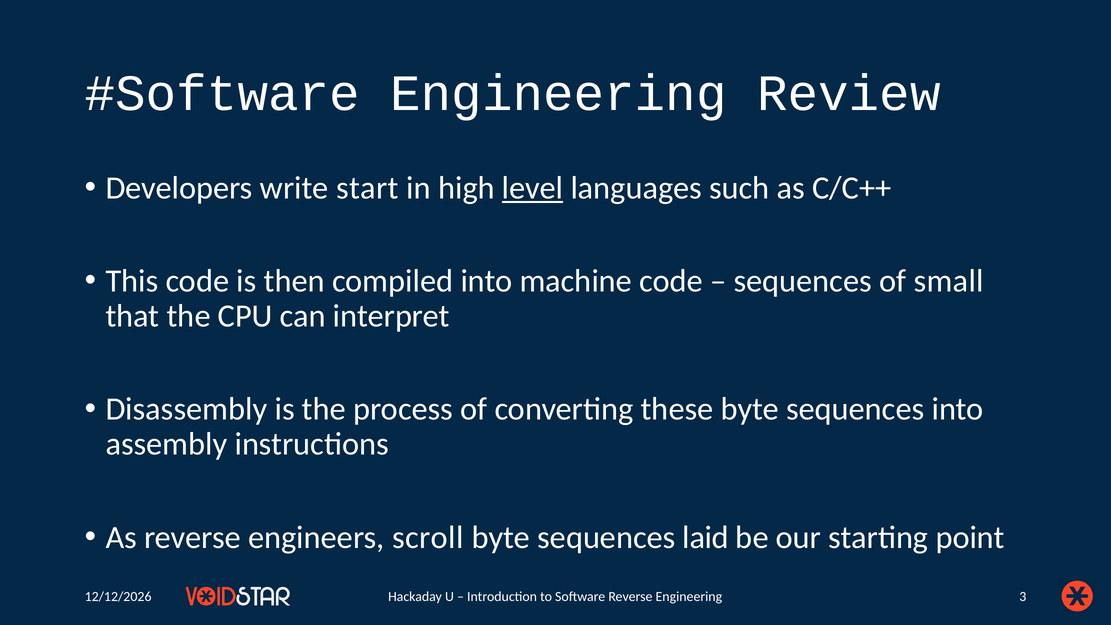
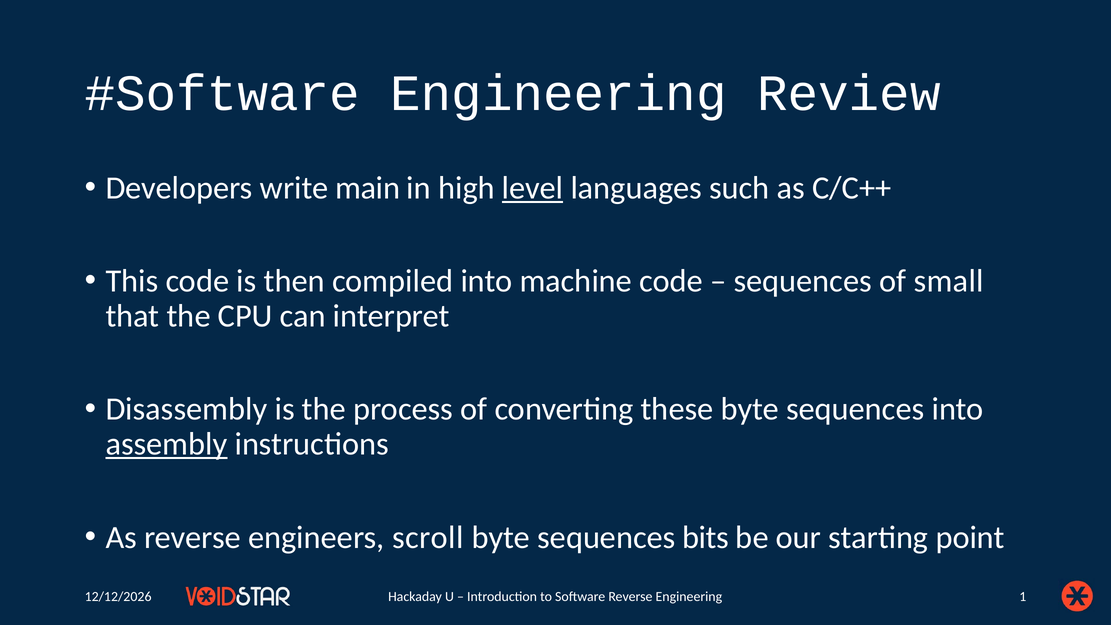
start: start -> main
assembly underline: none -> present
laid: laid -> bits
3: 3 -> 1
